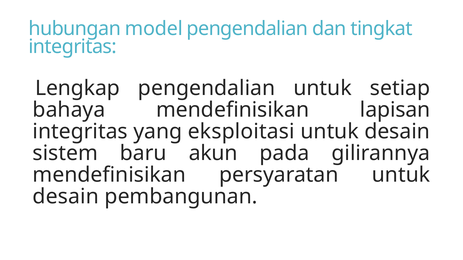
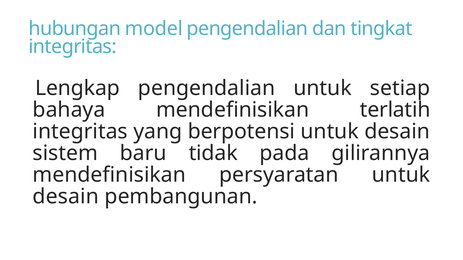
lapisan: lapisan -> terlatih
eksploitasi: eksploitasi -> berpotensi
akun: akun -> tidak
